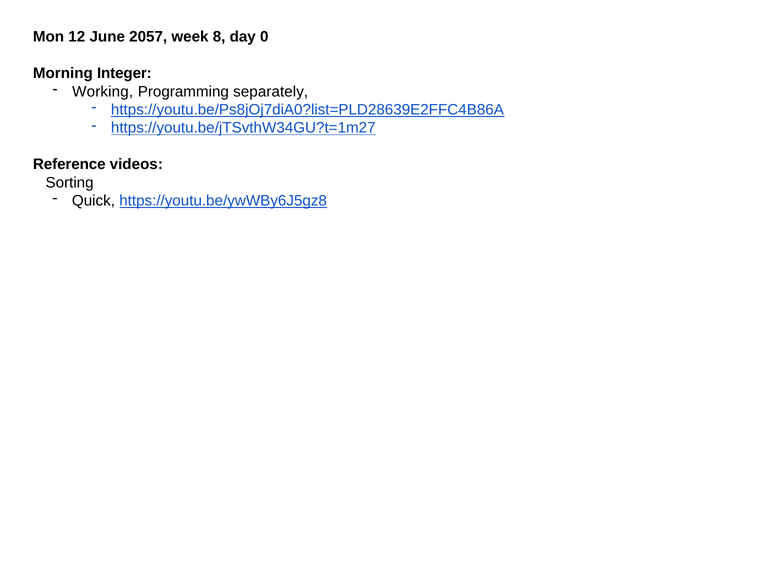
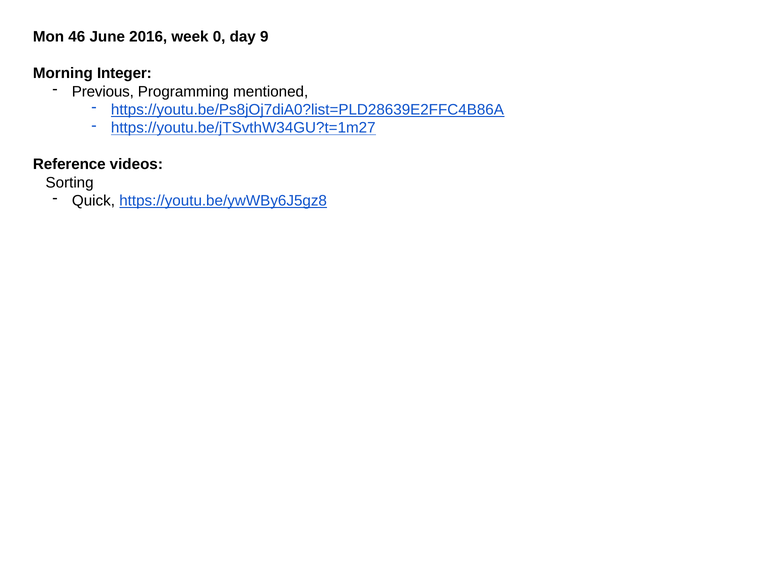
12: 12 -> 46
2057: 2057 -> 2016
8: 8 -> 0
0: 0 -> 9
Working: Working -> Previous
separately: separately -> mentioned
